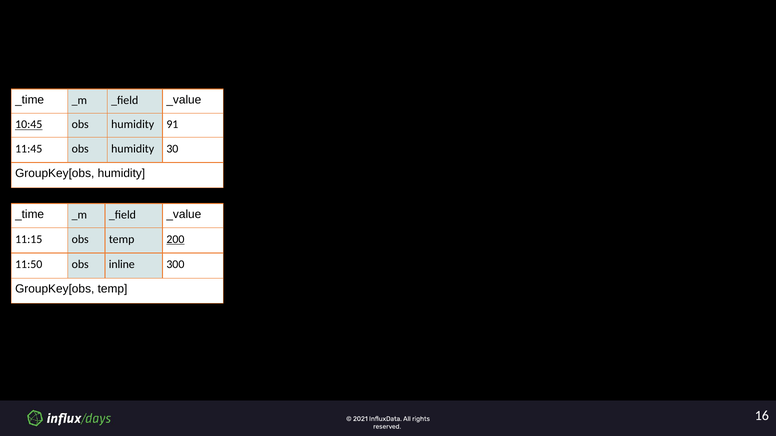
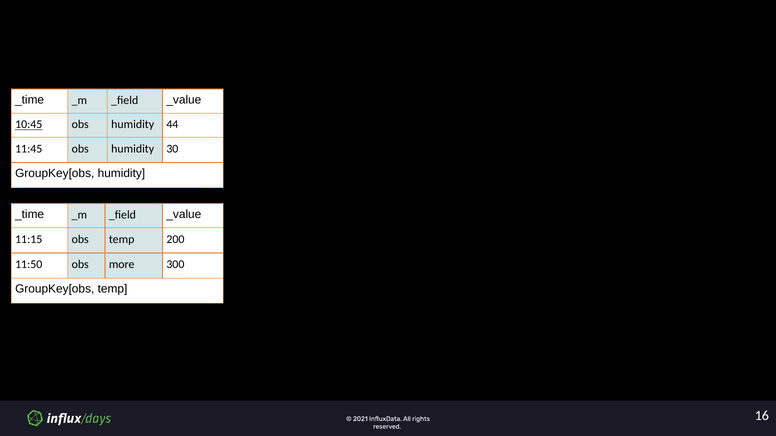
91: 91 -> 44
200 underline: present -> none
inline: inline -> more
